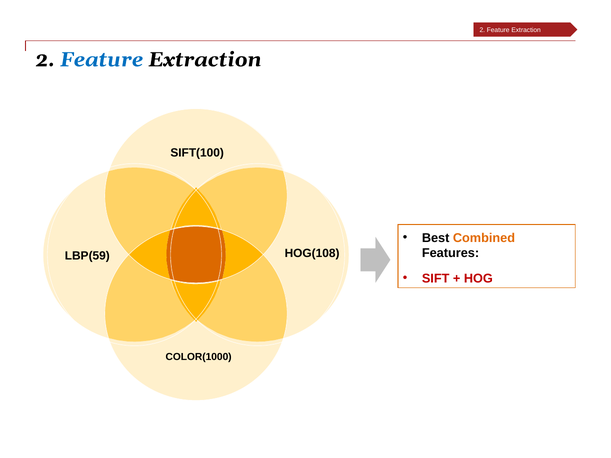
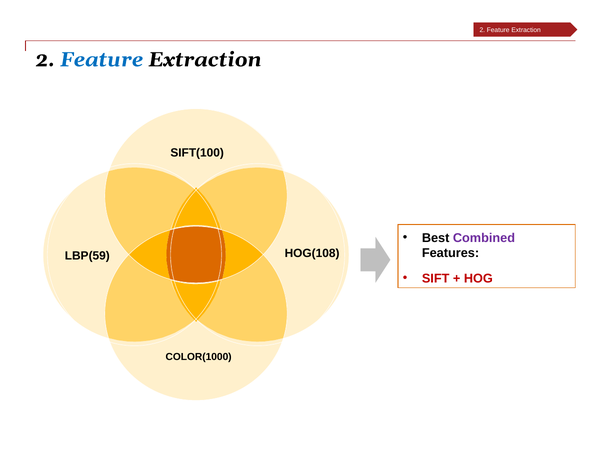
Combined colour: orange -> purple
